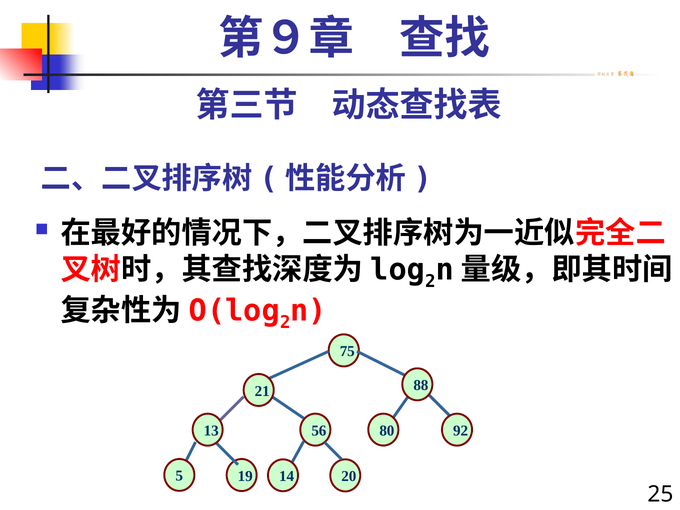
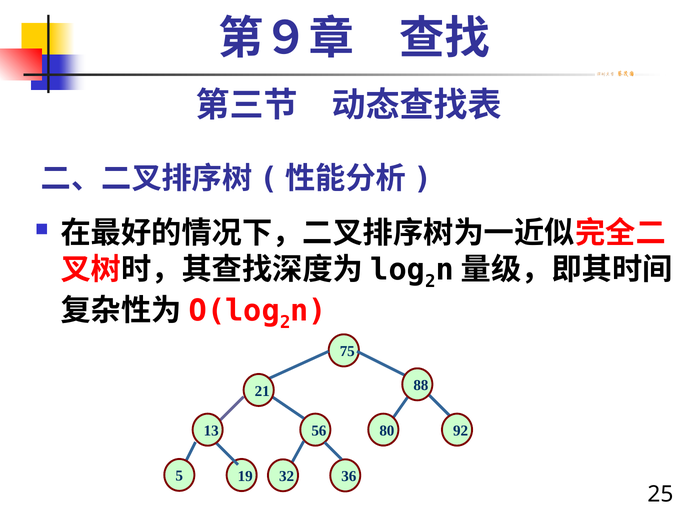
14: 14 -> 32
20: 20 -> 36
